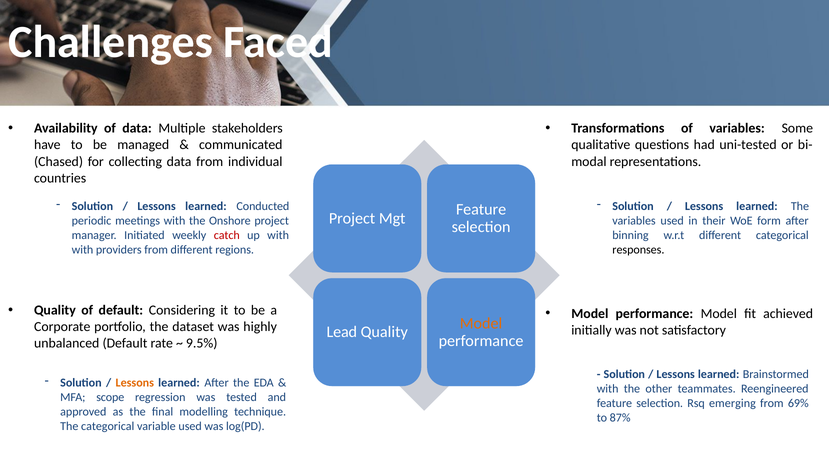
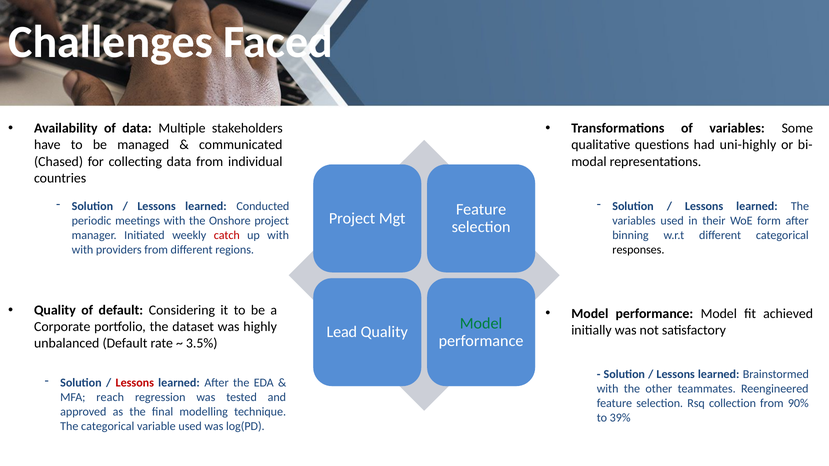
uni-tested: uni-tested -> uni-highly
Model at (481, 324) colour: orange -> green
9.5%: 9.5% -> 3.5%
Lessons at (135, 383) colour: orange -> red
scope: scope -> reach
emerging: emerging -> collection
69%: 69% -> 90%
87%: 87% -> 39%
